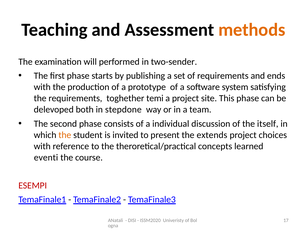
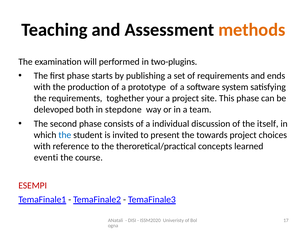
two-sender: two-sender -> two-plugins
temi: temi -> your
the at (65, 135) colour: orange -> blue
extends: extends -> towards
